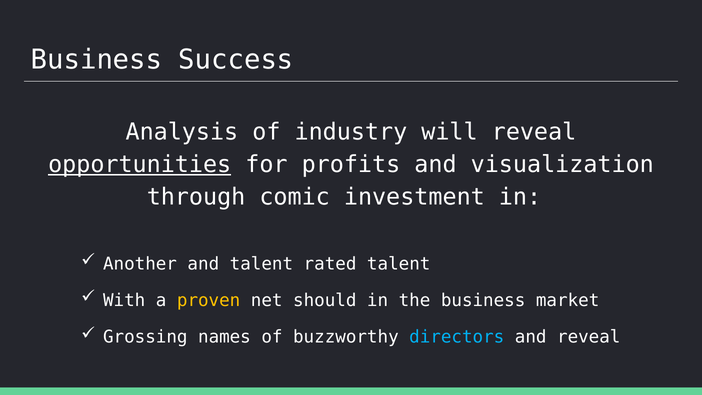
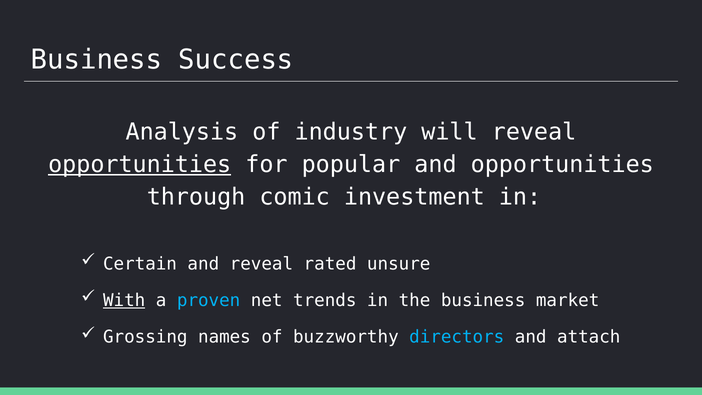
profits: profits -> popular
and visualization: visualization -> opportunities
Another: Another -> Certain
and talent: talent -> reveal
rated talent: talent -> unsure
With underline: none -> present
proven colour: yellow -> light blue
should: should -> trends
and reveal: reveal -> attach
